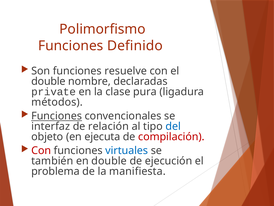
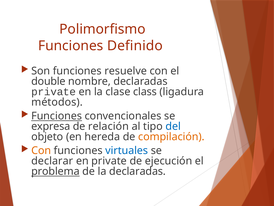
pura: pura -> class
interfaz: interfaz -> expresa
ejecuta: ejecuta -> hereda
compilación colour: red -> orange
Con at (41, 150) colour: red -> orange
también: también -> declarar
en double: double -> private
problema underline: none -> present
la manifiesta: manifiesta -> declaradas
